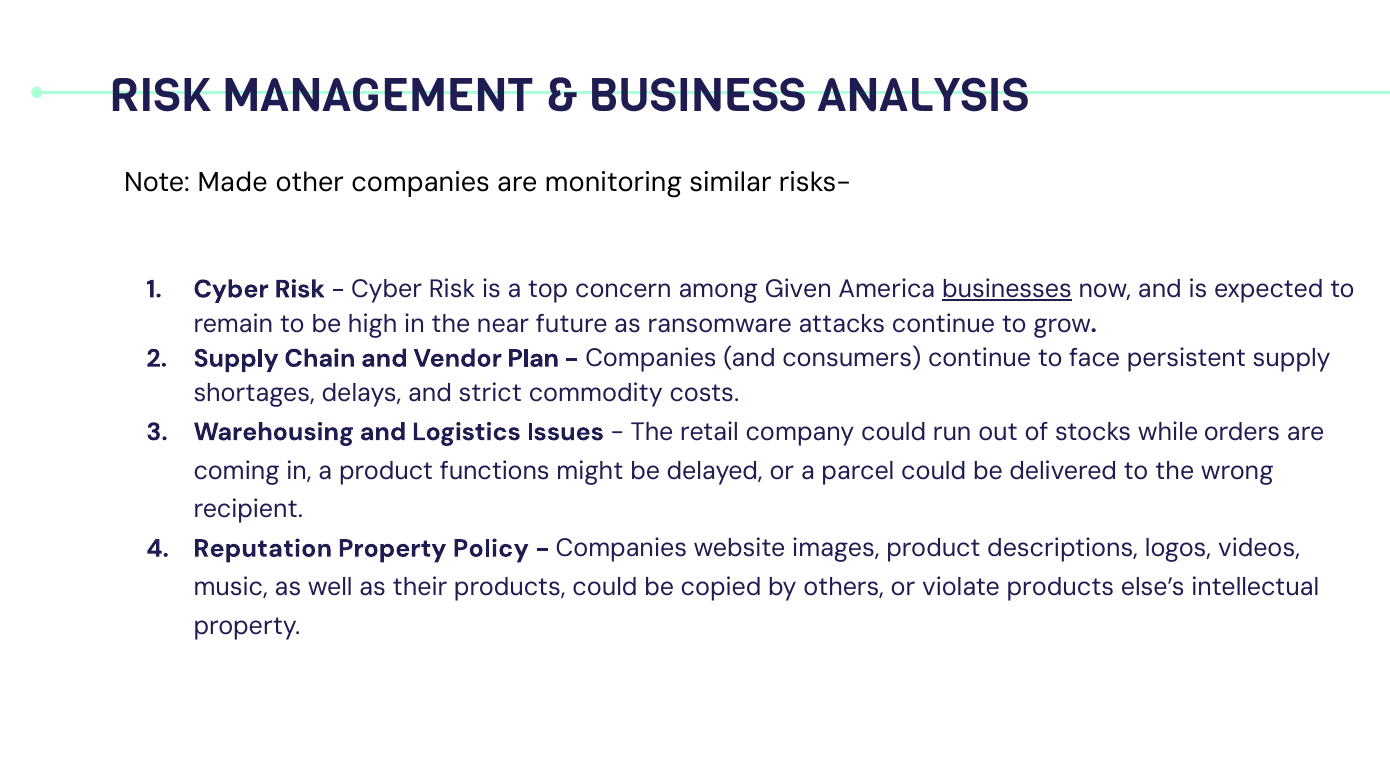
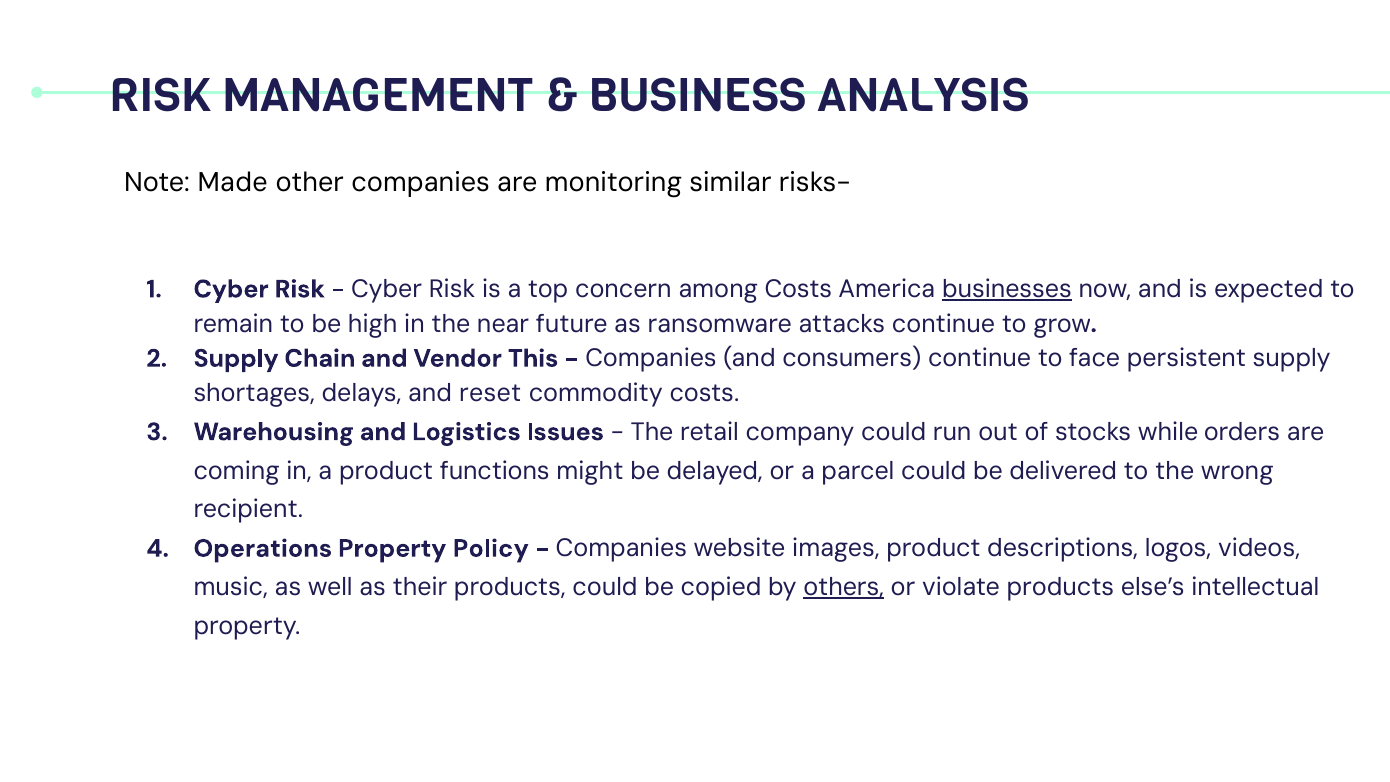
among Given: Given -> Costs
Plan: Plan -> This
strict: strict -> reset
Reputation: Reputation -> Operations
others underline: none -> present
